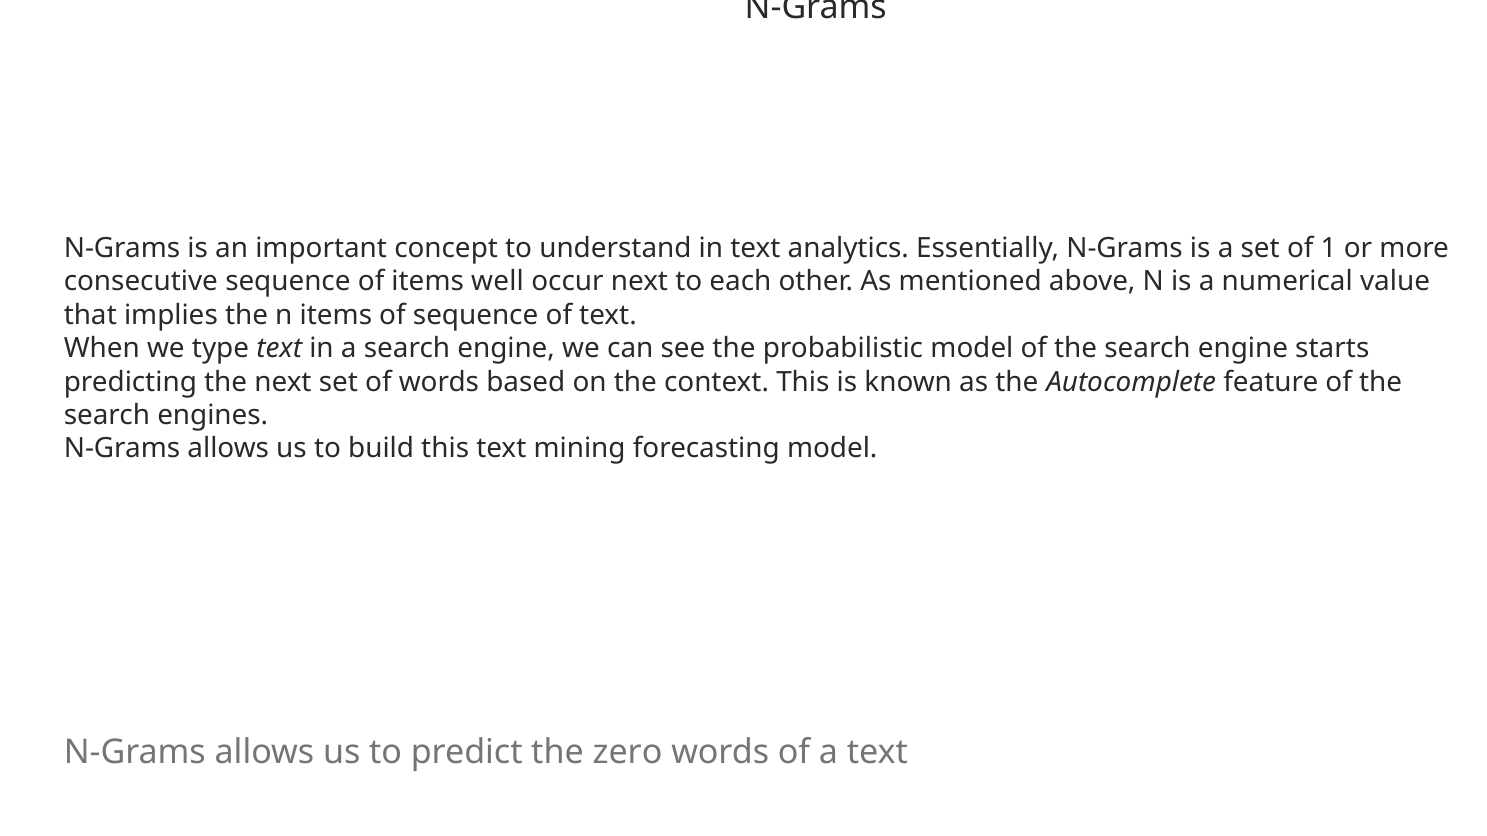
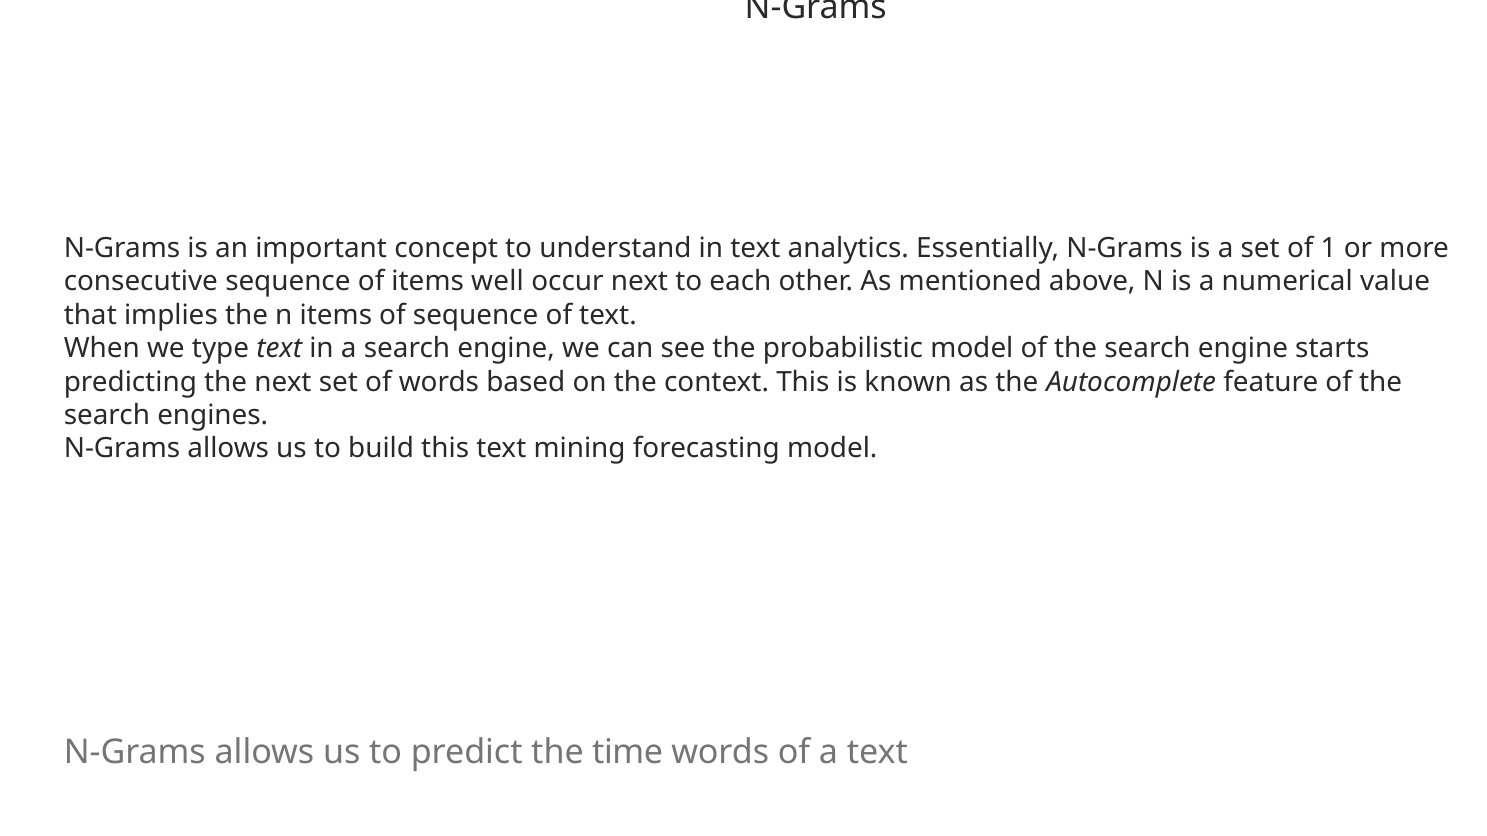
zero: zero -> time
